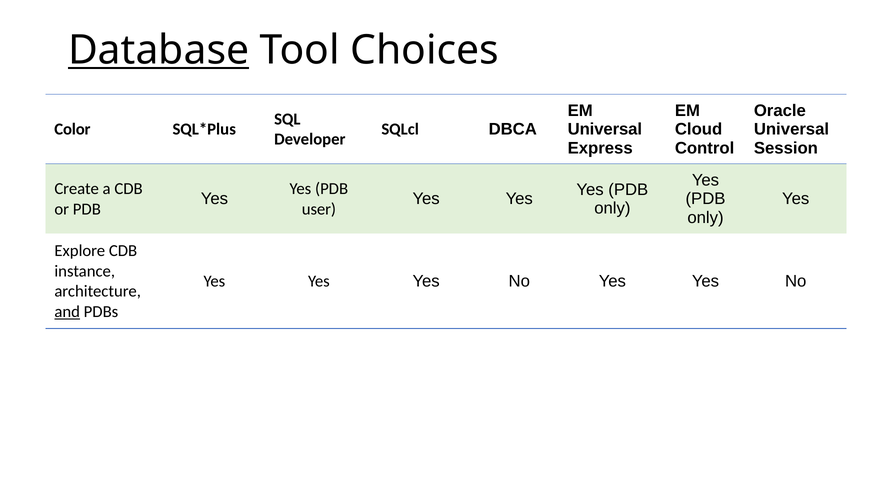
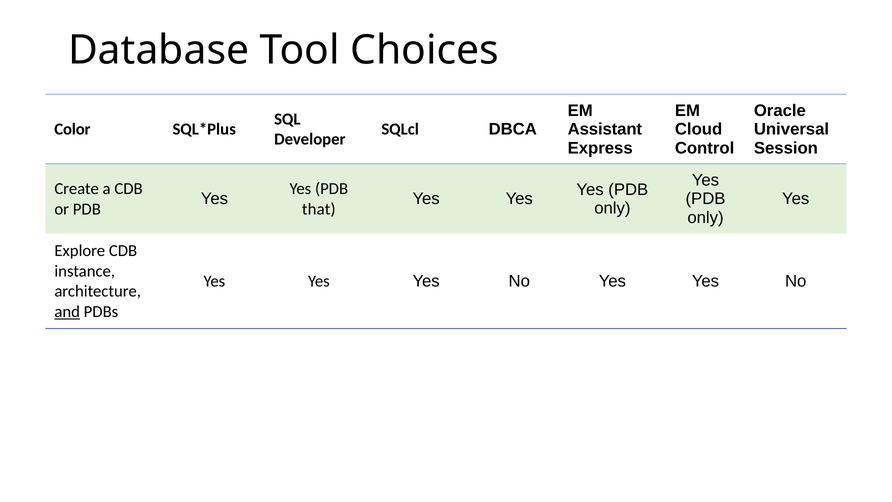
Database underline: present -> none
Universal at (605, 129): Universal -> Assistant
user: user -> that
